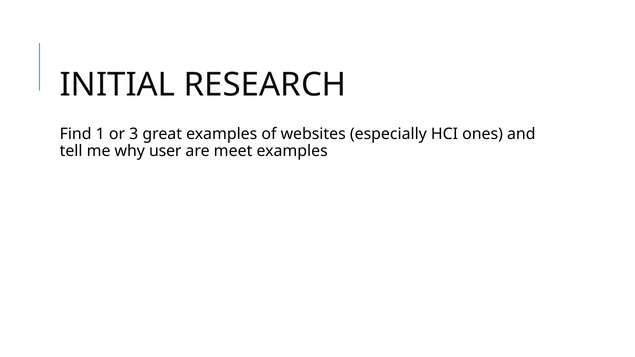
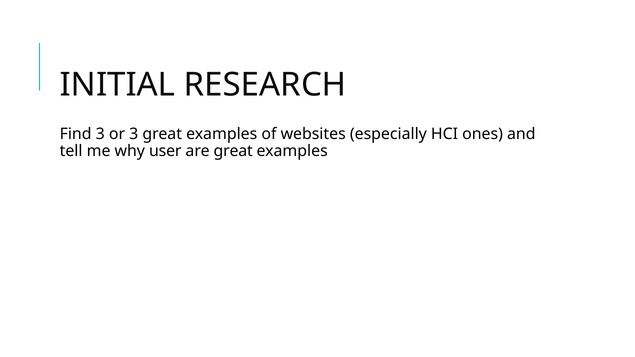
Find 1: 1 -> 3
are meet: meet -> great
